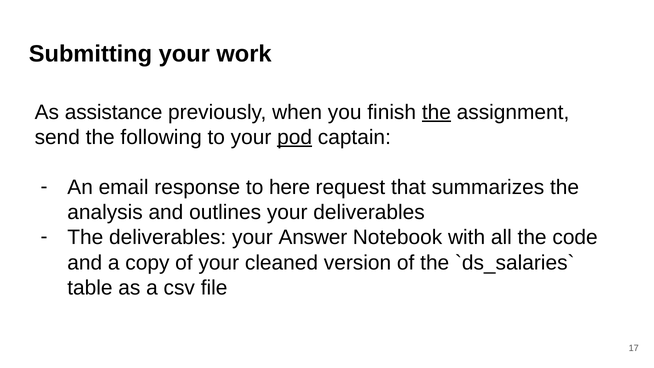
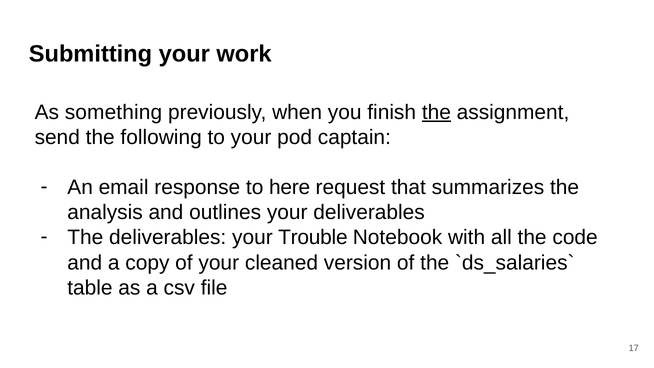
assistance: assistance -> something
pod underline: present -> none
Answer: Answer -> Trouble
